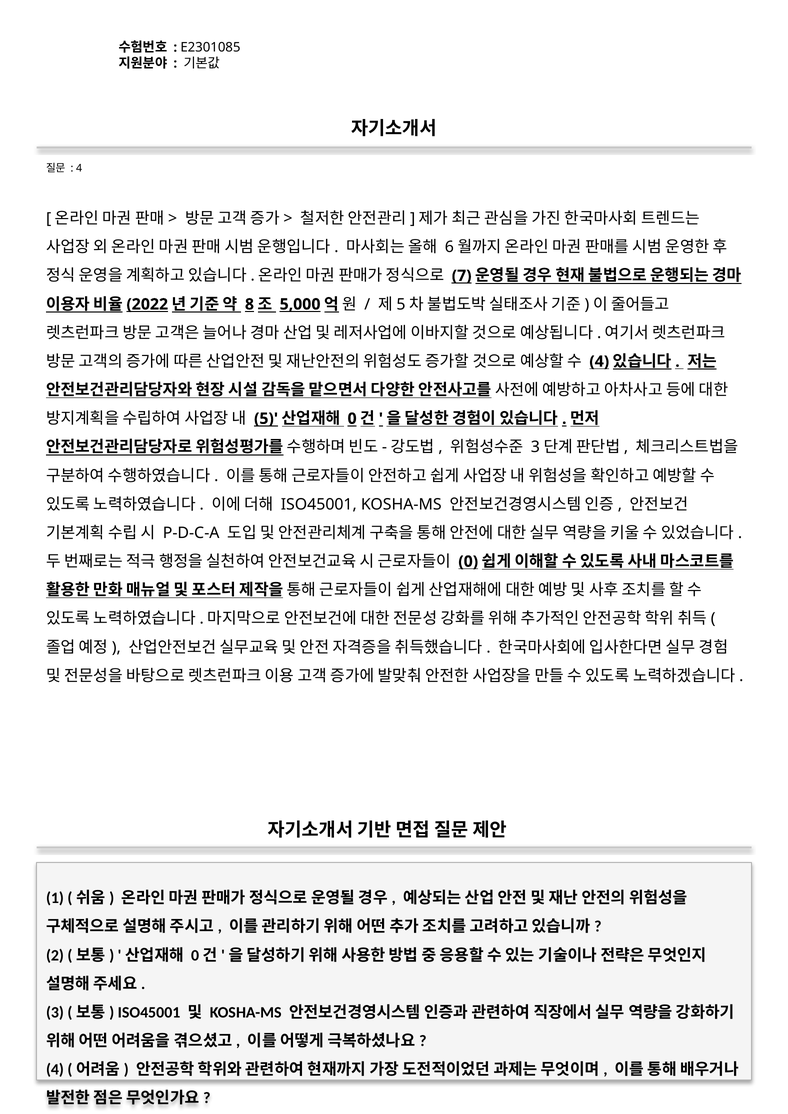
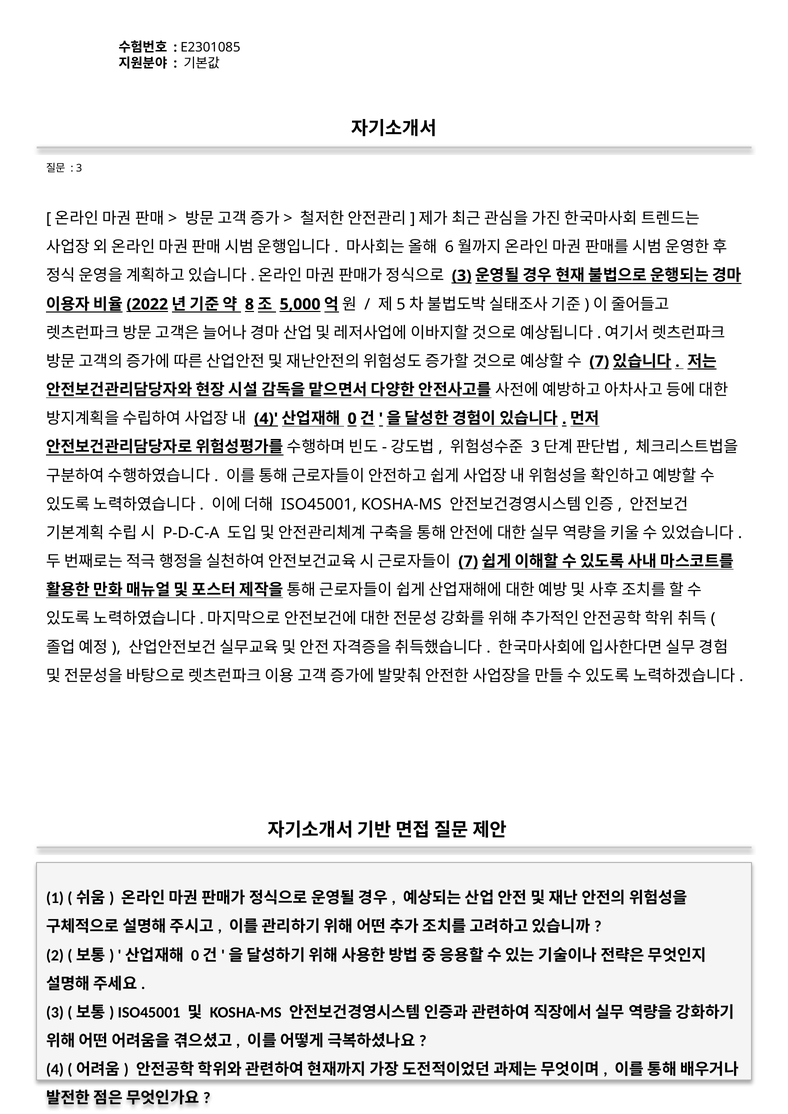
4 at (79, 168): 4 -> 3
7 at (462, 276): 7 -> 3
4 at (599, 362): 4 -> 7
5 at (266, 419): 5 -> 4
0 at (468, 562): 0 -> 7
